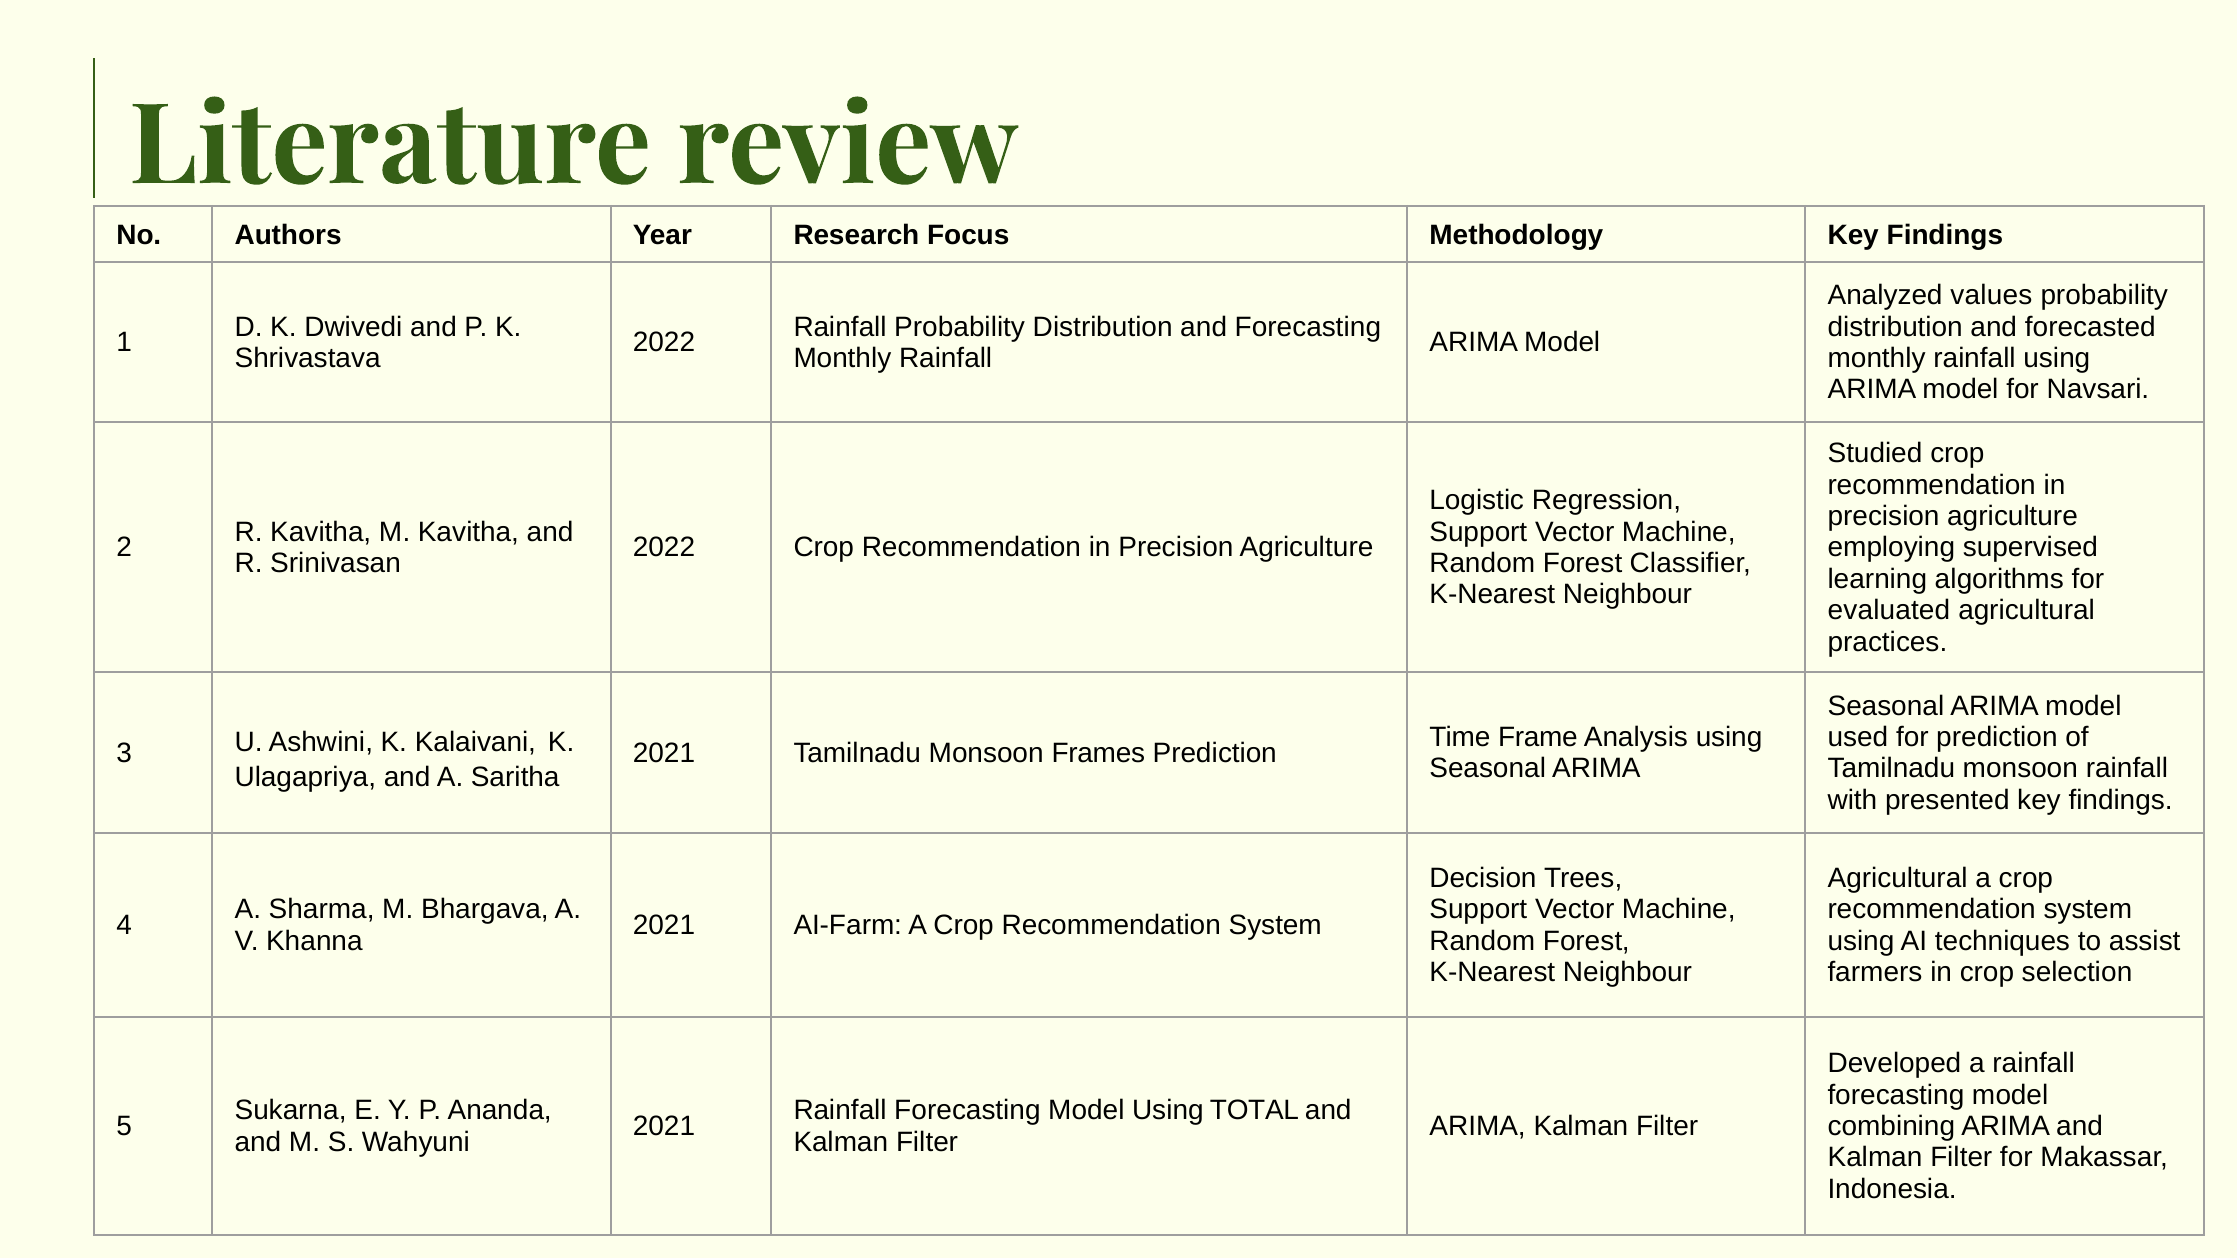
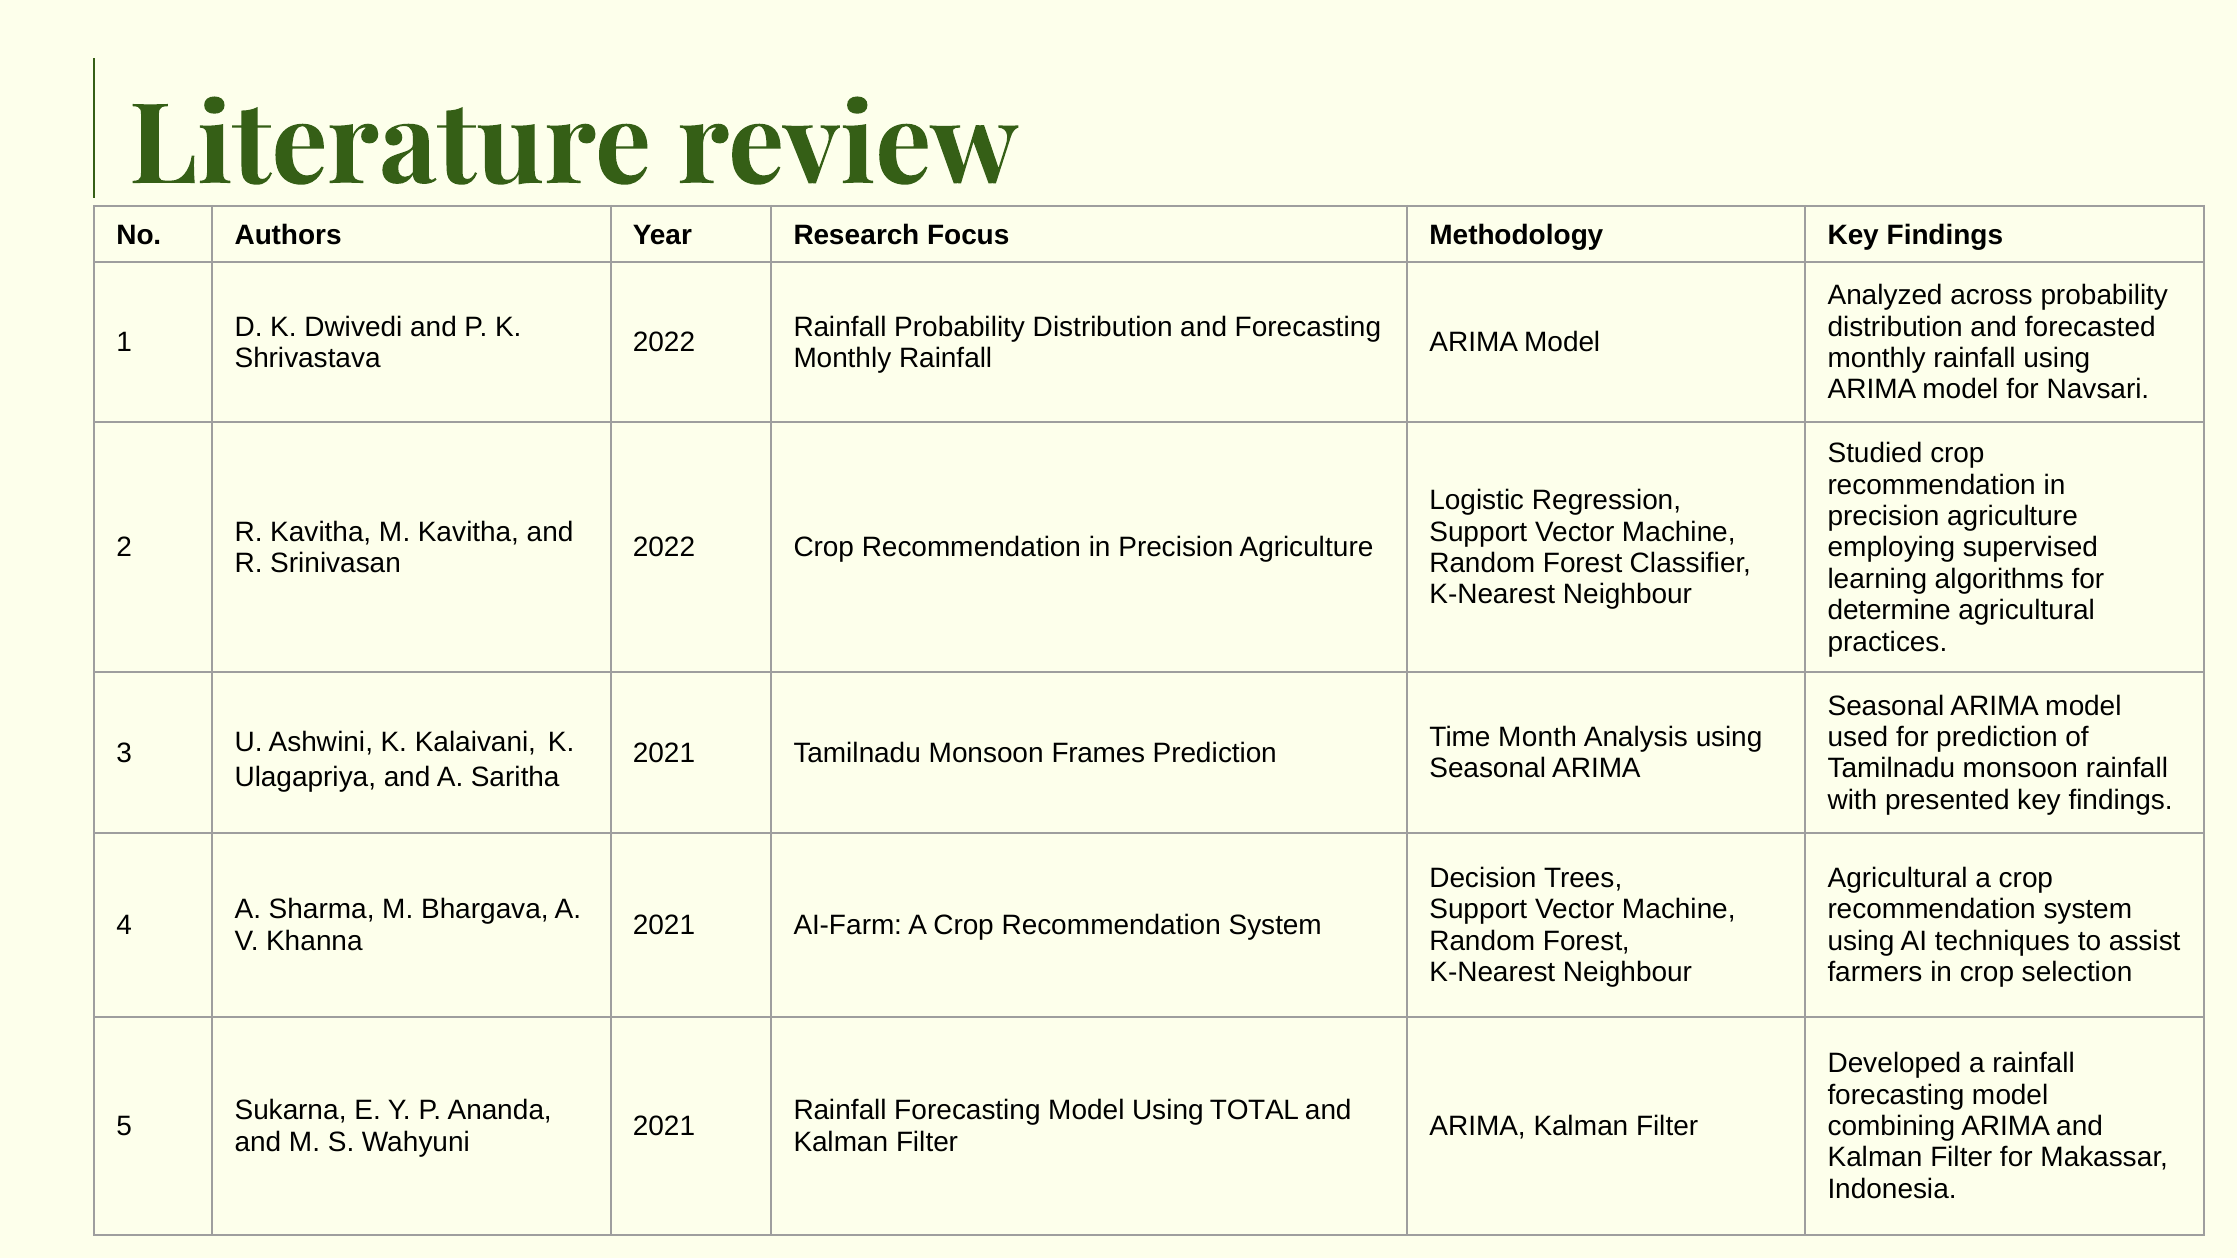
values: values -> across
evaluated: evaluated -> determine
Frame: Frame -> Month
